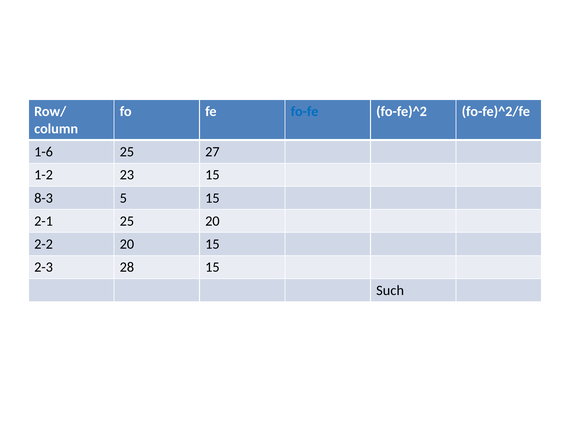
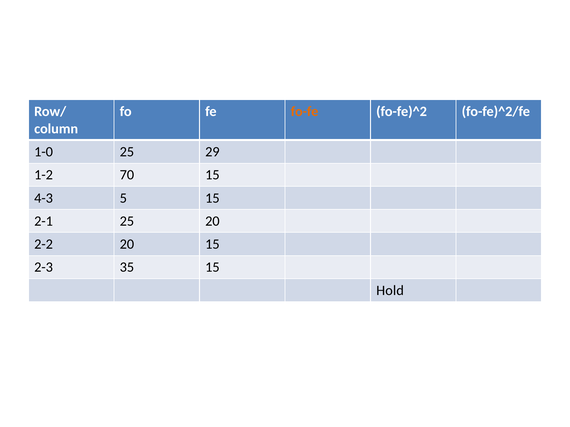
fo-fe colour: blue -> orange
1-6: 1-6 -> 1-0
27: 27 -> 29
23: 23 -> 70
8-3: 8-3 -> 4-3
28: 28 -> 35
Such: Such -> Hold
